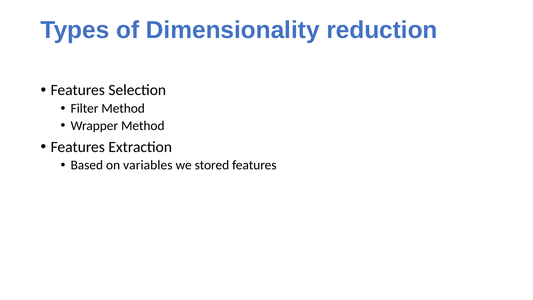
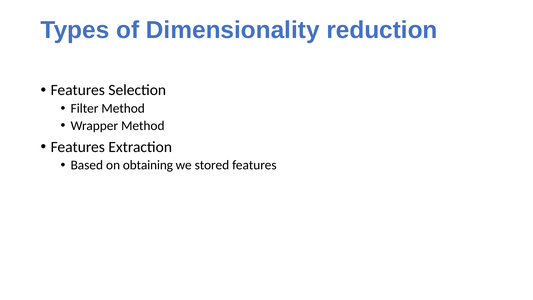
variables: variables -> obtaining
